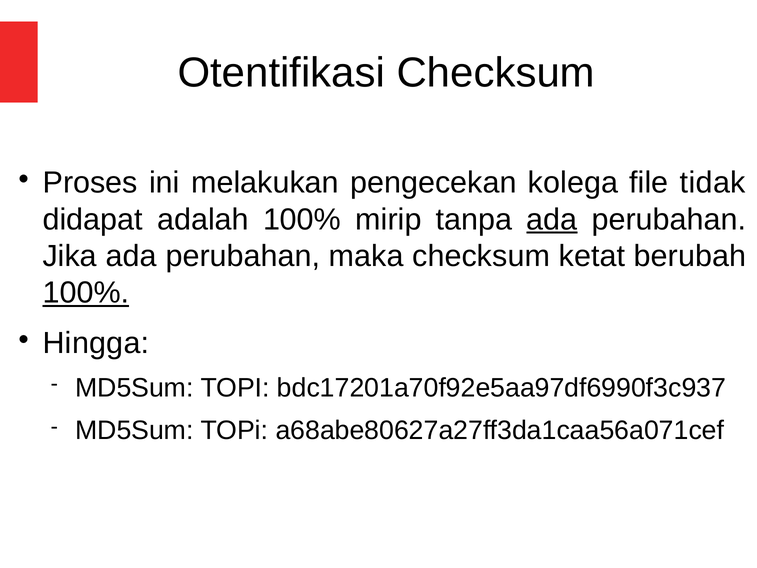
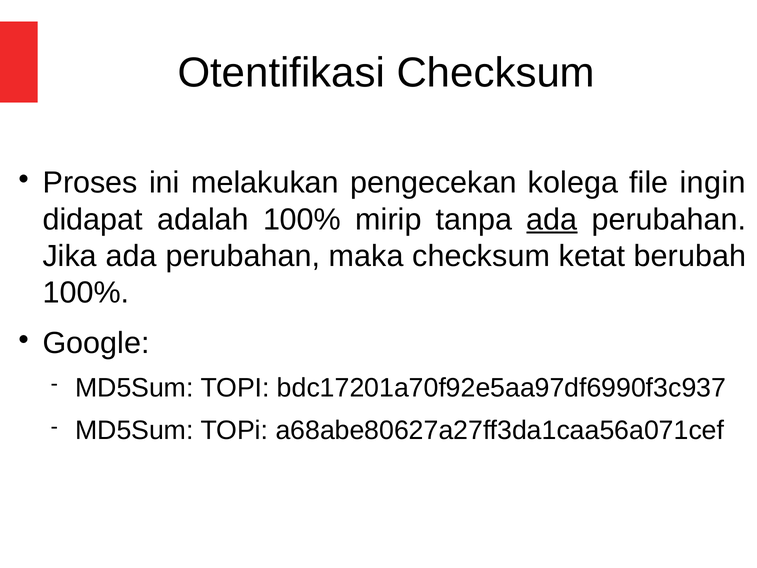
tidak: tidak -> ingin
100% at (86, 293) underline: present -> none
Hingga: Hingga -> Google
